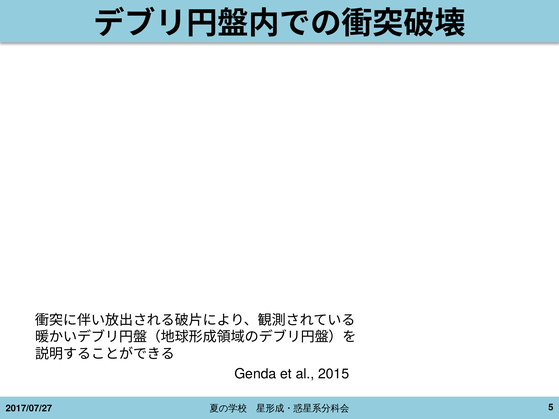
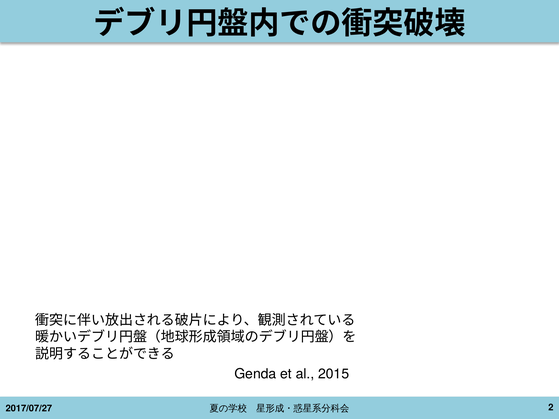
5: 5 -> 2
